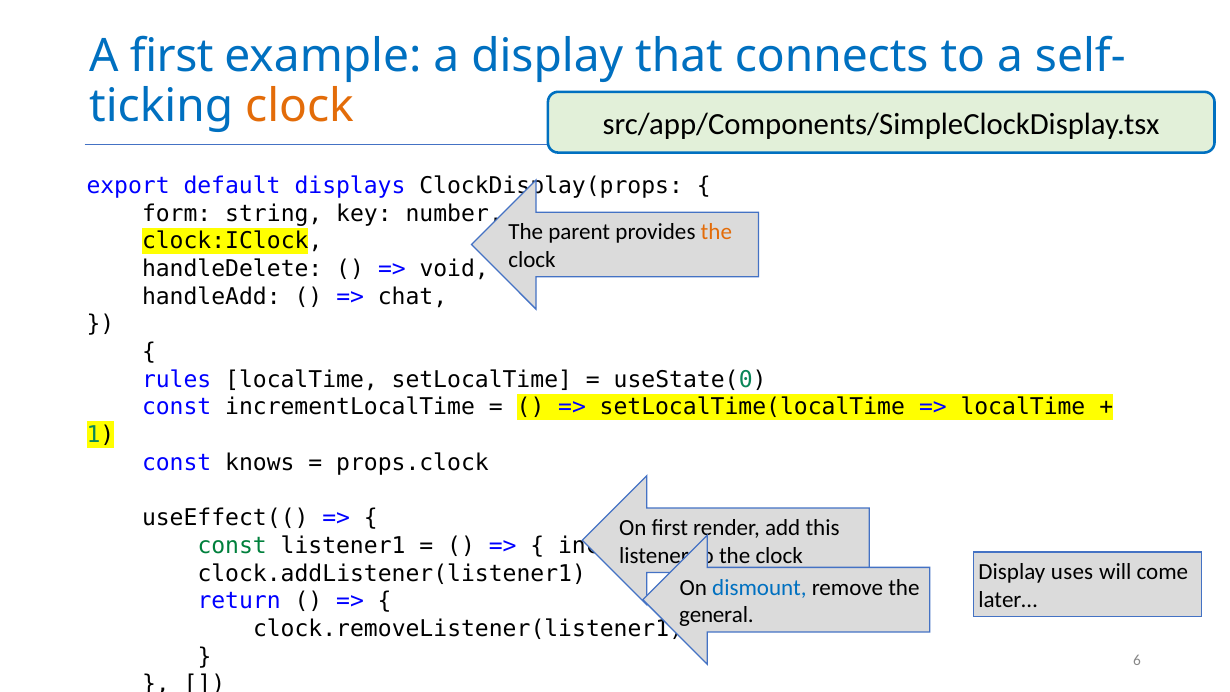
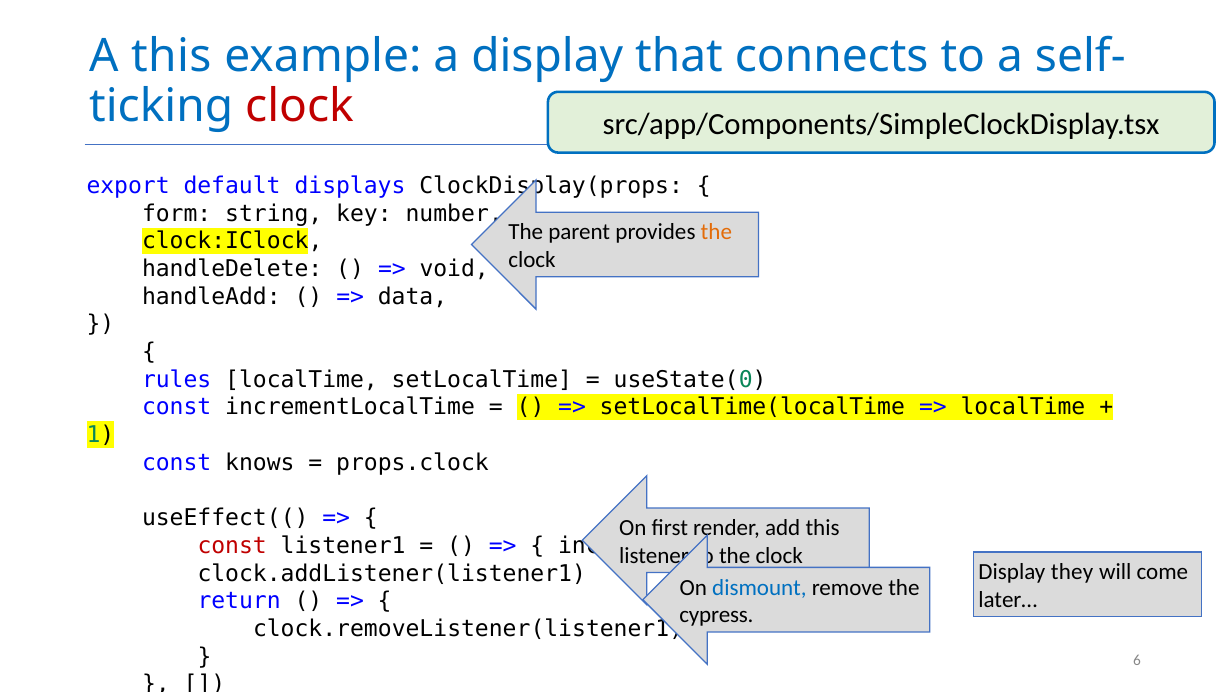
A first: first -> this
clock at (300, 106) colour: orange -> red
chat: chat -> data
const at (232, 546) colour: green -> red
uses: uses -> they
general: general -> cypress
